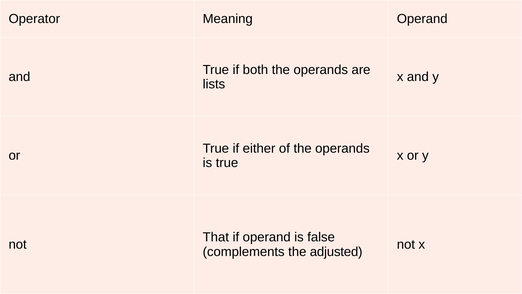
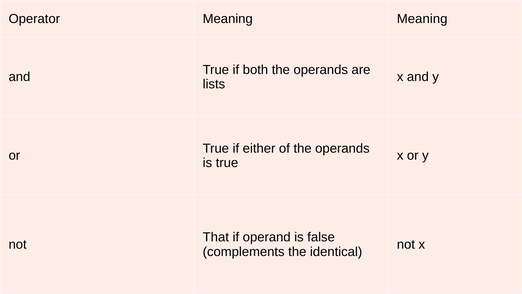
Meaning Operand: Operand -> Meaning
adjusted: adjusted -> identical
